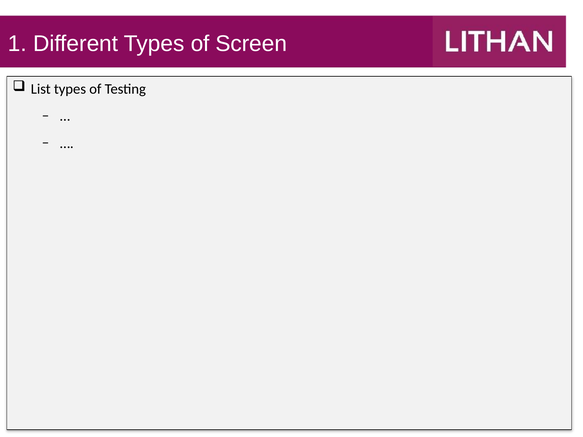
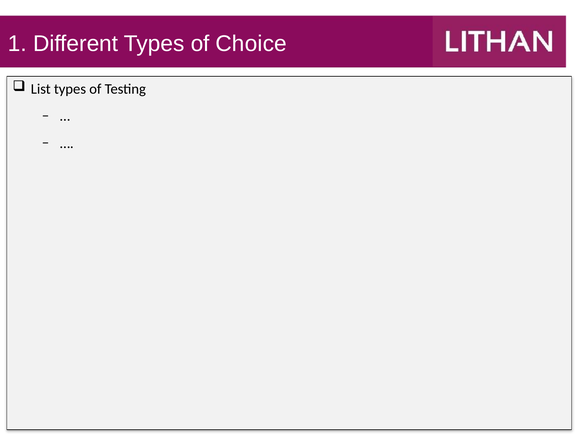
Screen: Screen -> Choice
